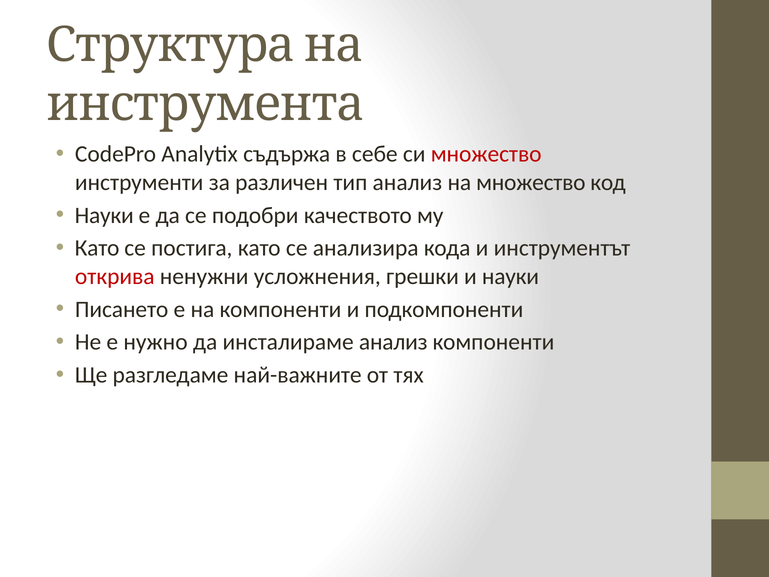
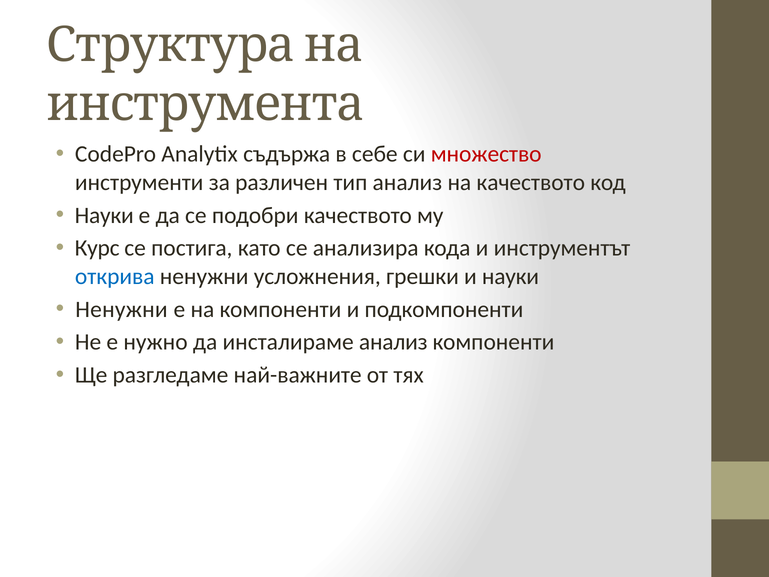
на множество: множество -> качеството
Като at (97, 248): Като -> Курс
открива colour: red -> blue
Писането at (122, 309): Писането -> Ненужни
